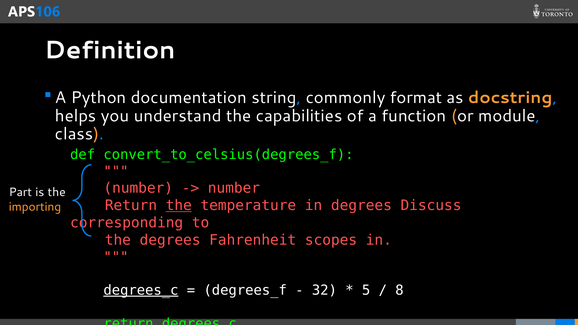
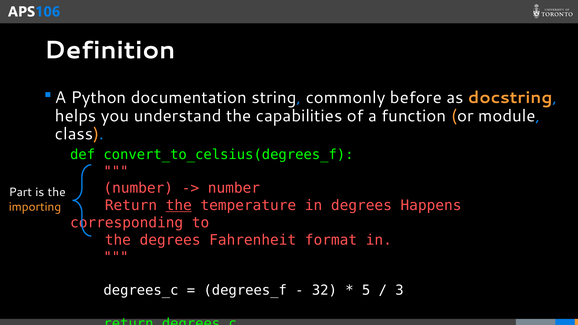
format: format -> before
Discuss: Discuss -> Happens
scopes: scopes -> format
degrees_c at (141, 290) underline: present -> none
8: 8 -> 3
